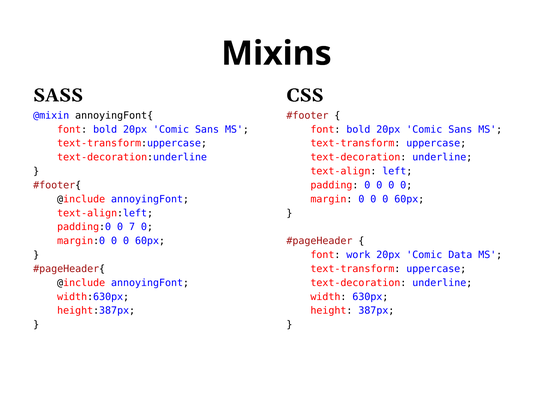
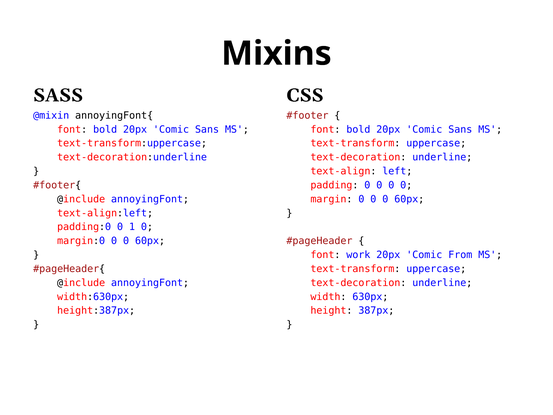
7: 7 -> 1
Data: Data -> From
